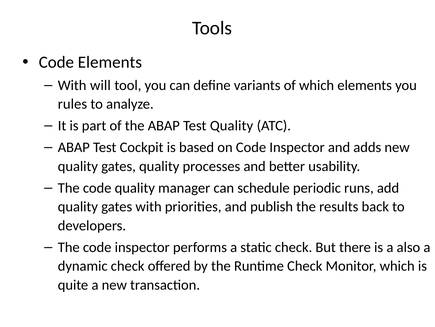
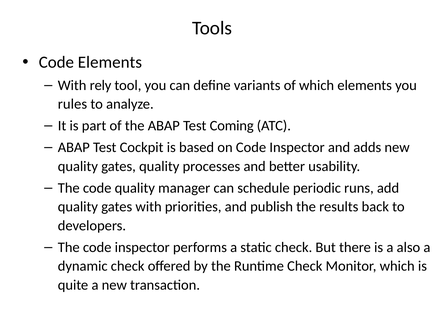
will: will -> rely
Test Quality: Quality -> Coming
